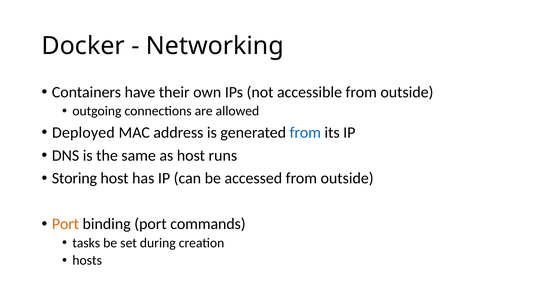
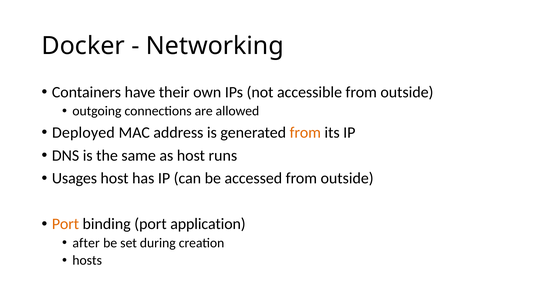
from at (305, 133) colour: blue -> orange
Storing: Storing -> Usages
commands: commands -> application
tasks: tasks -> after
